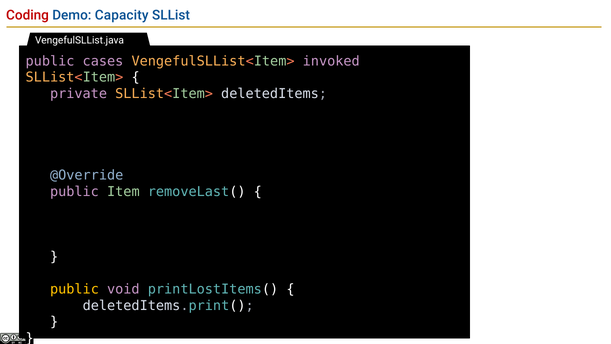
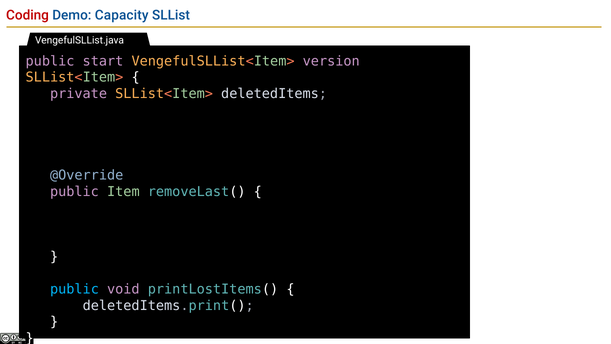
cases: cases -> start
invoked: invoked -> version
public at (74, 289) colour: yellow -> light blue
